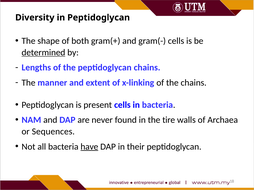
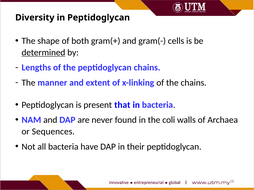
present cells: cells -> that
tire: tire -> coli
have underline: present -> none
